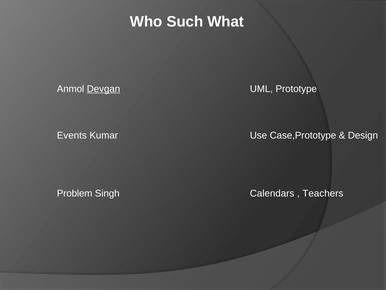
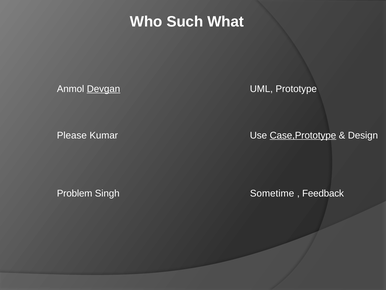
Events: Events -> Please
Case,Prototype underline: none -> present
Calendars: Calendars -> Sometime
Teachers: Teachers -> Feedback
